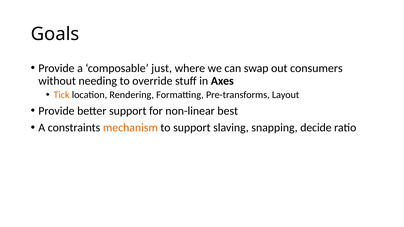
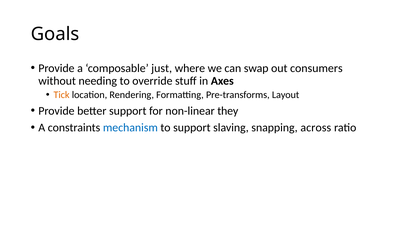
best: best -> they
mechanism colour: orange -> blue
decide: decide -> across
